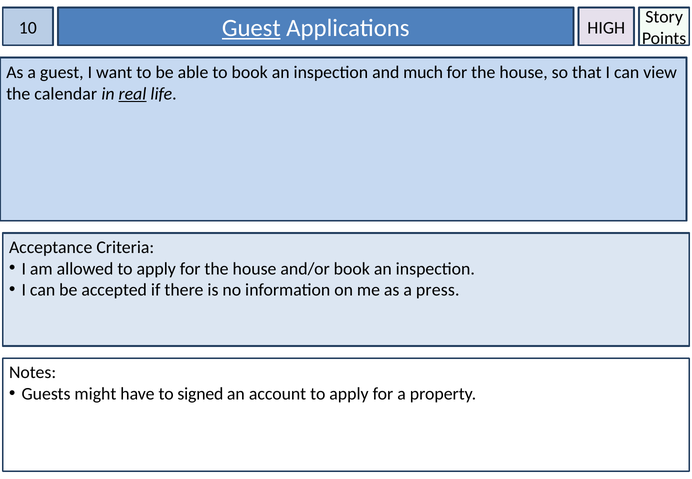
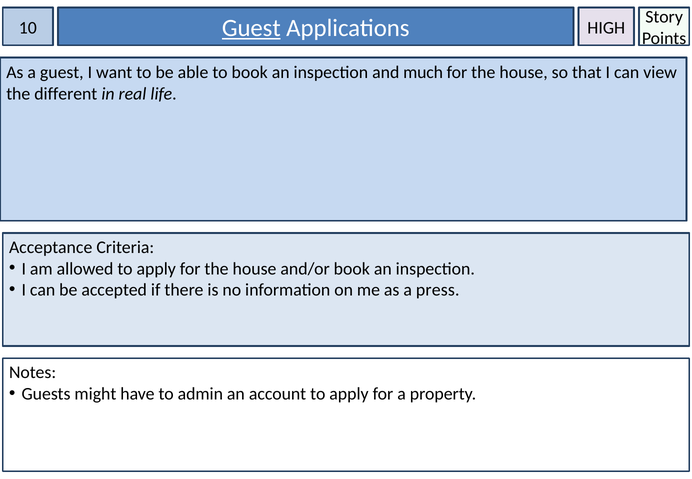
calendar: calendar -> different
real underline: present -> none
signed: signed -> admin
